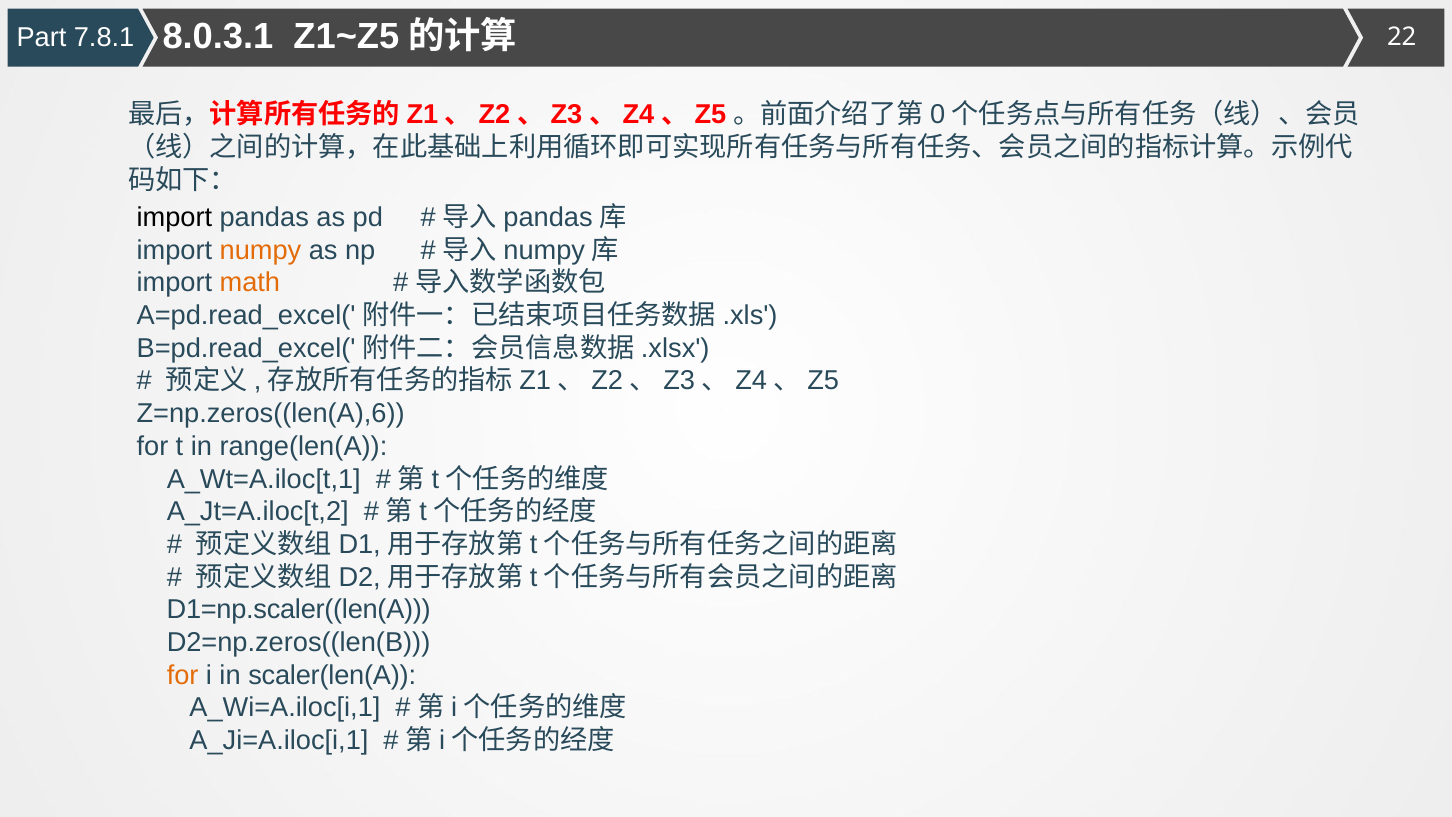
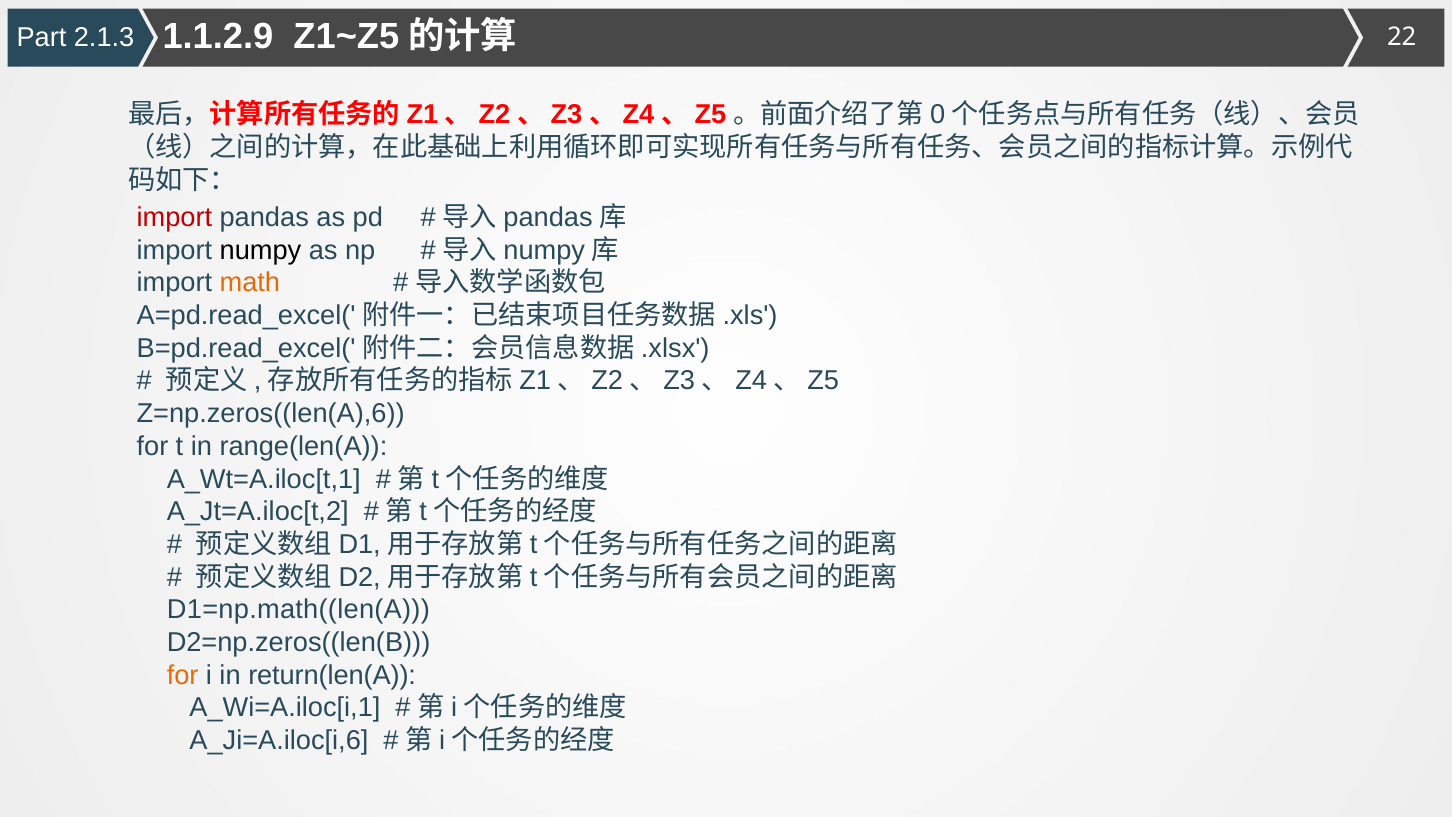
8.0.3.1: 8.0.3.1 -> 1.1.2.9
7.8.1: 7.8.1 -> 2.1.3
import at (174, 217) colour: black -> red
numpy colour: orange -> black
D1=np.scaler((len(A: D1=np.scaler((len(A -> D1=np.math((len(A
scaler(len(A: scaler(len(A -> return(len(A
A_Ji=A.iloc[i,1: A_Ji=A.iloc[i,1 -> A_Ji=A.iloc[i,6
